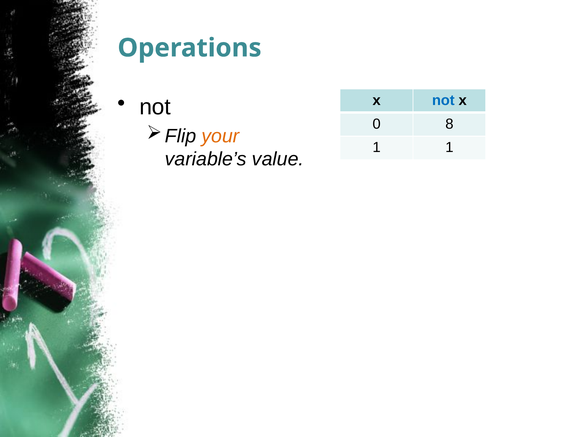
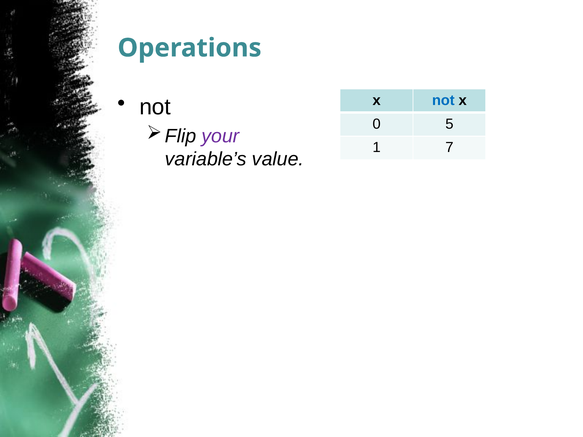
8: 8 -> 5
your colour: orange -> purple
1 1: 1 -> 7
